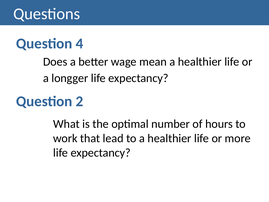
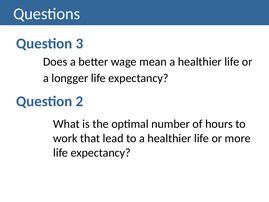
4: 4 -> 3
